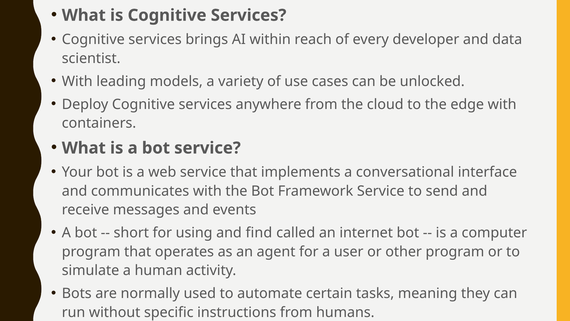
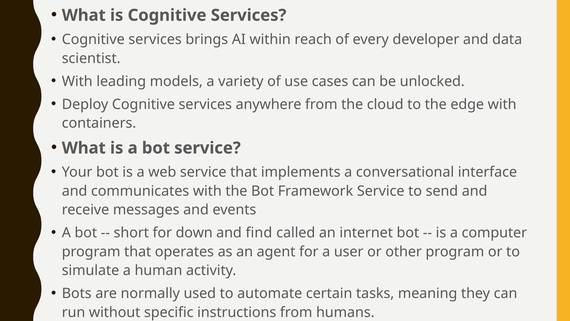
using: using -> down
